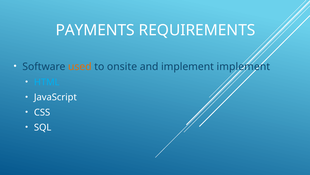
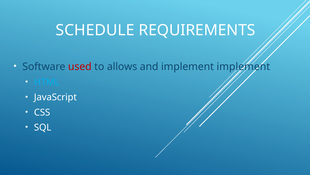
PAYMENTS: PAYMENTS -> SCHEDULE
used colour: orange -> red
onsite: onsite -> allows
